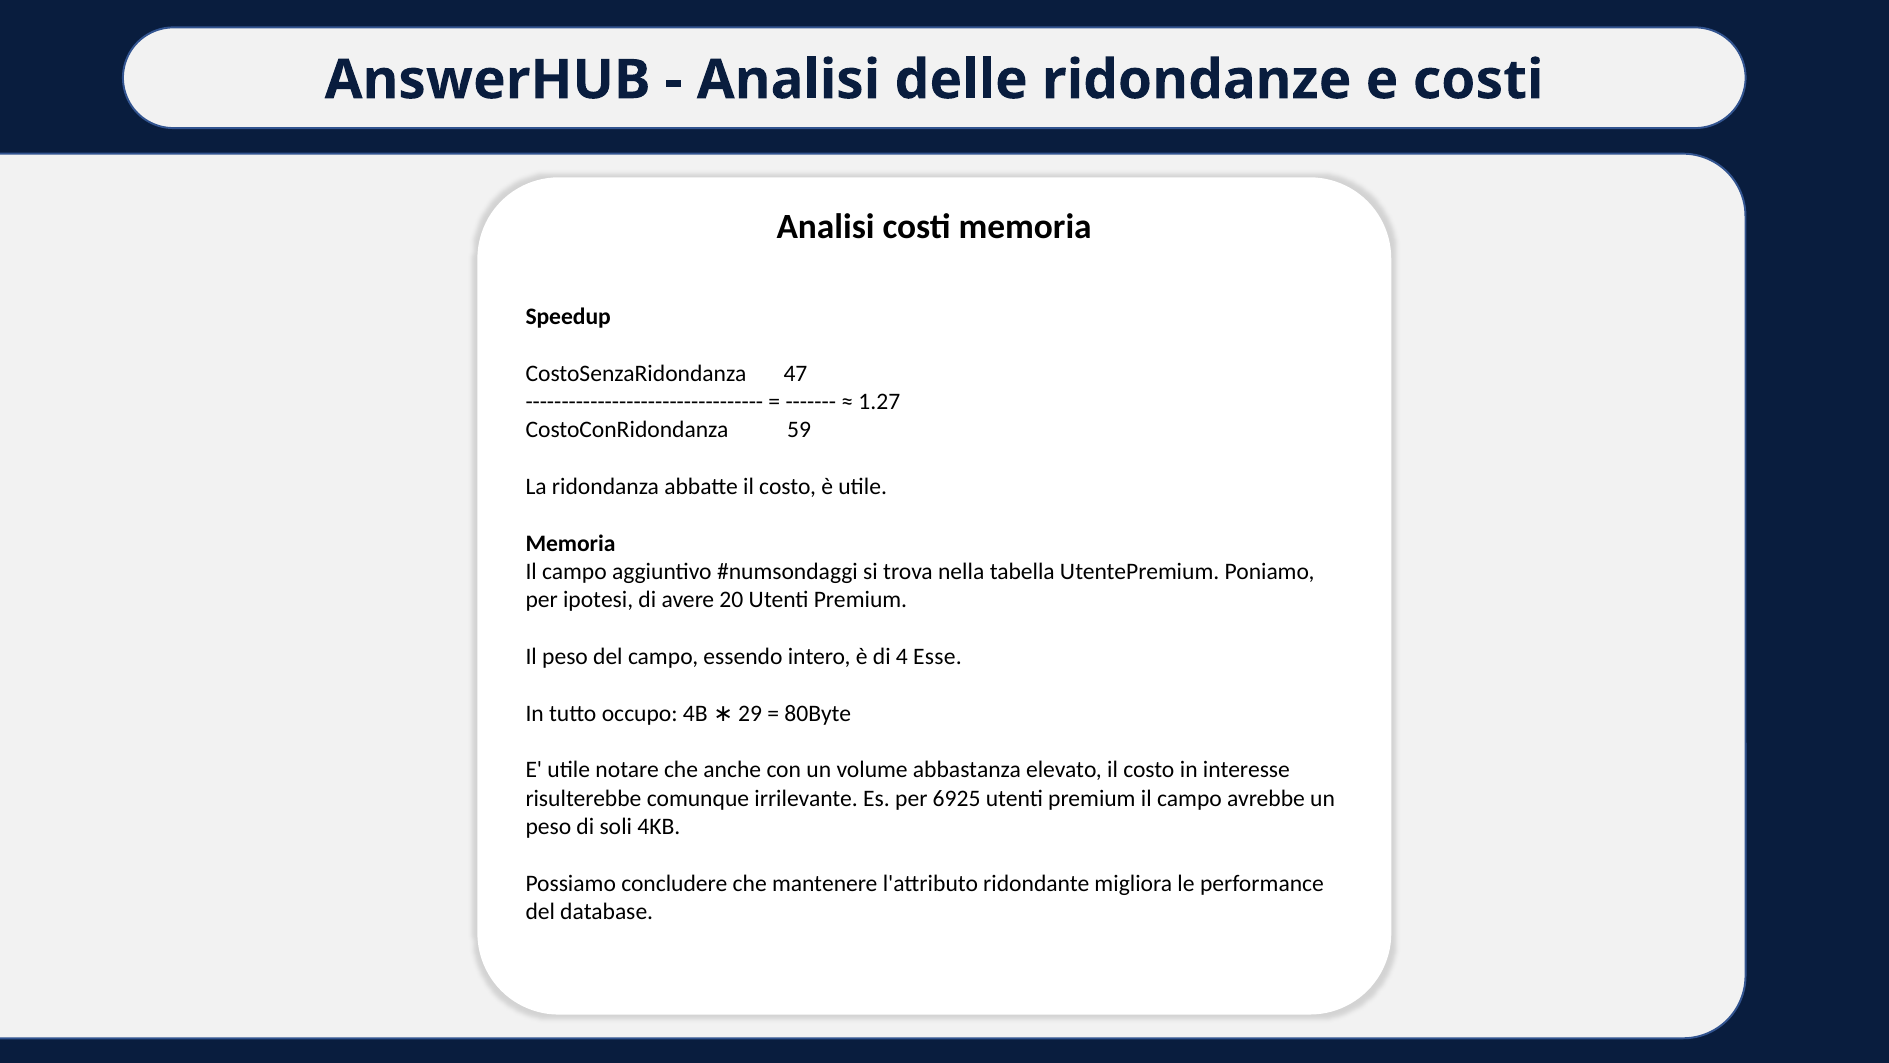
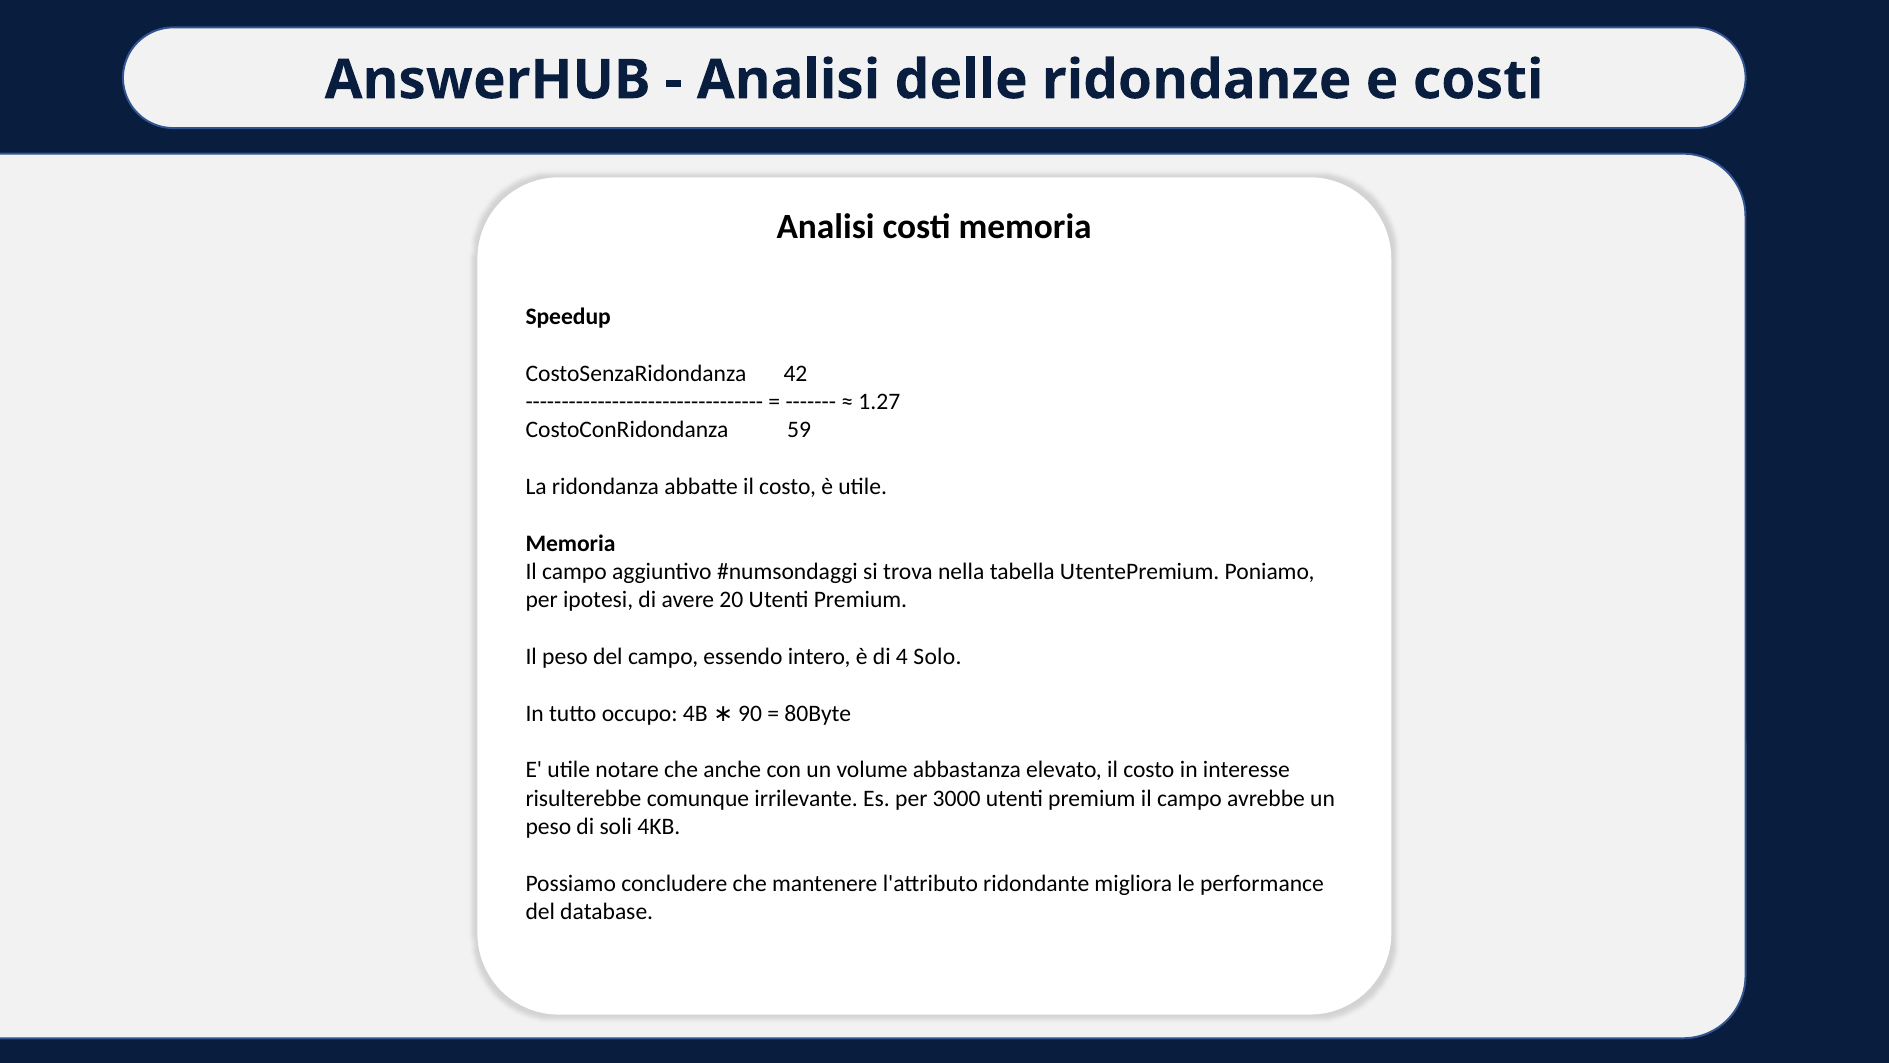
47: 47 -> 42
Esse: Esse -> Solo
29: 29 -> 90
6925: 6925 -> 3000
